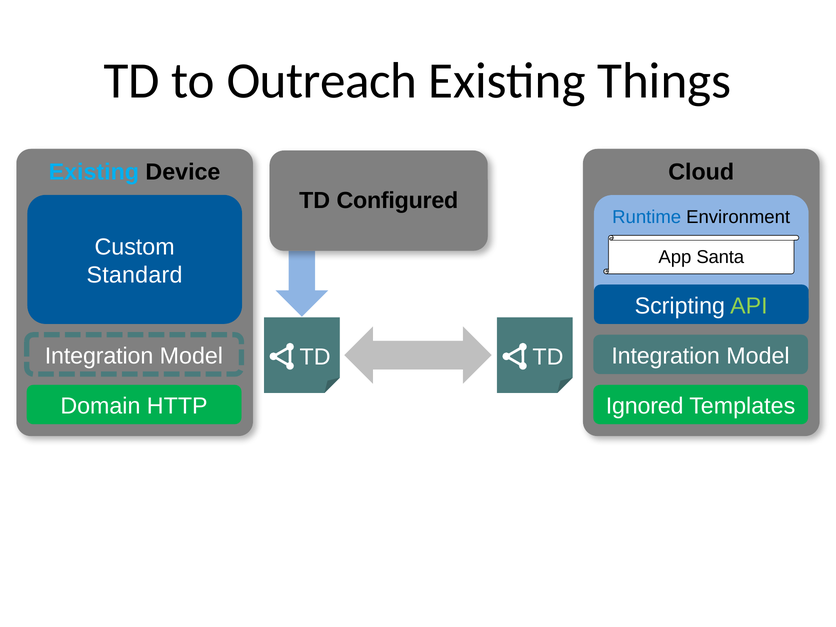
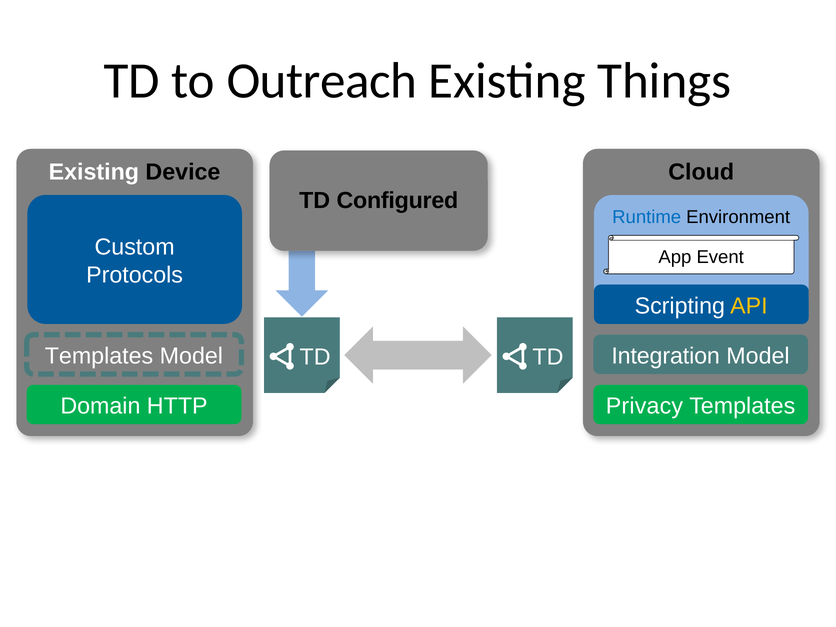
Existing at (94, 172) colour: light blue -> white
Santa: Santa -> Event
Standard: Standard -> Protocols
API colour: light green -> yellow
Integration at (99, 356): Integration -> Templates
Ignored: Ignored -> Privacy
